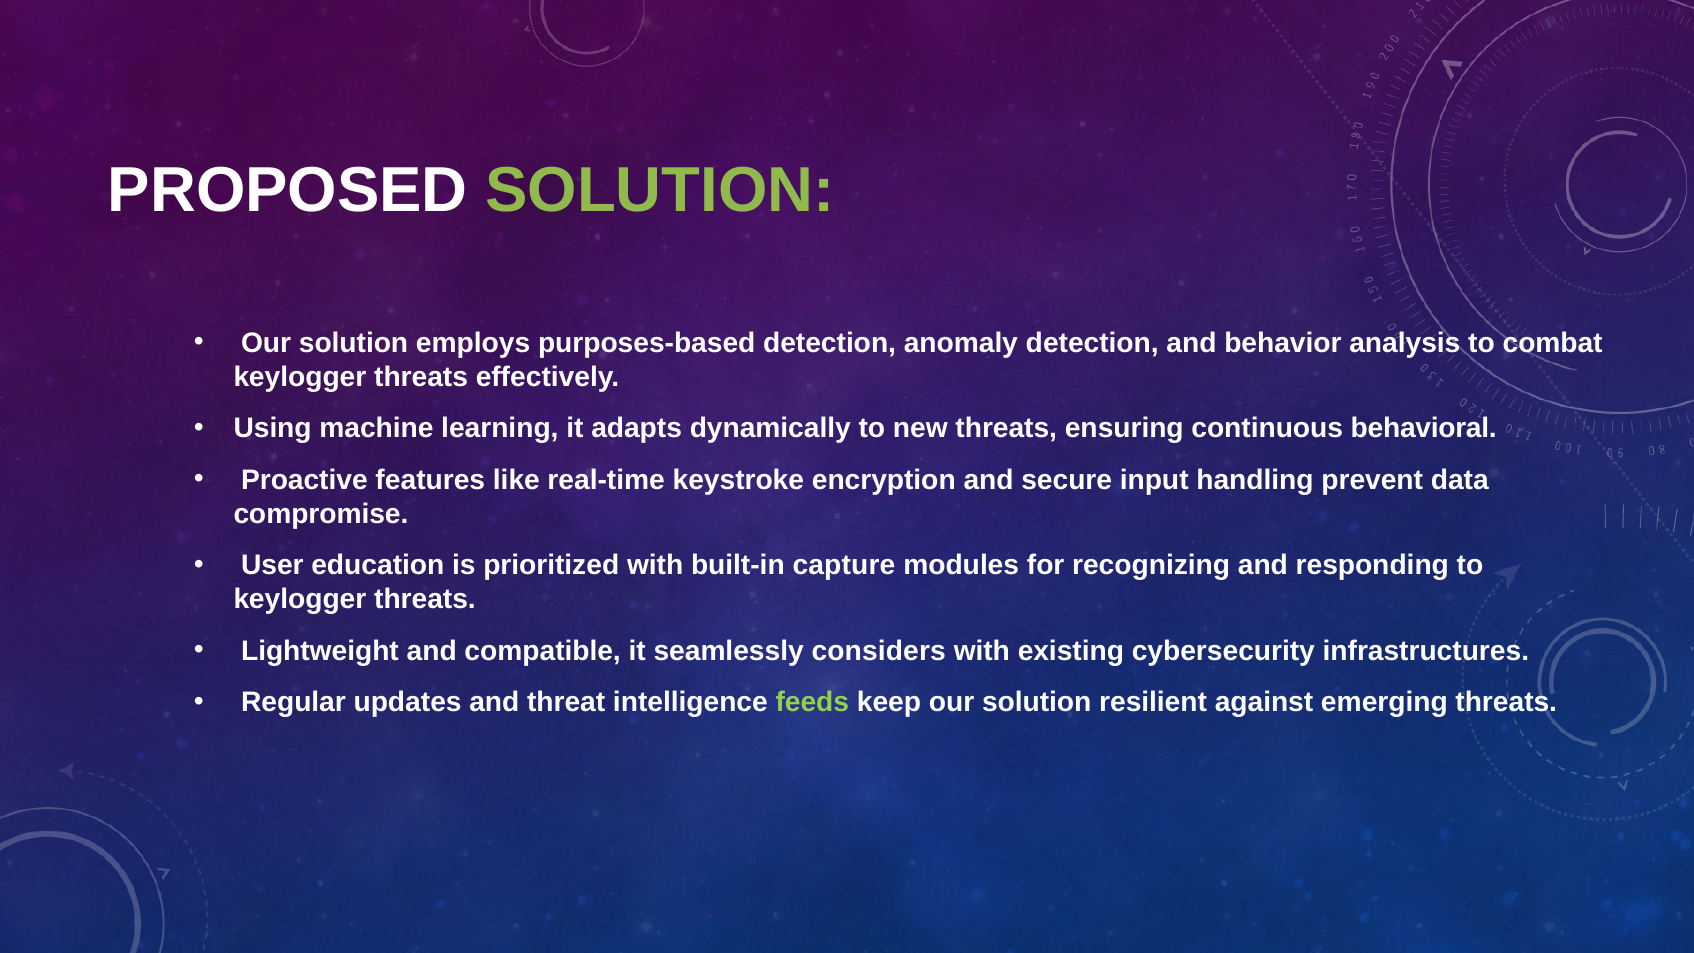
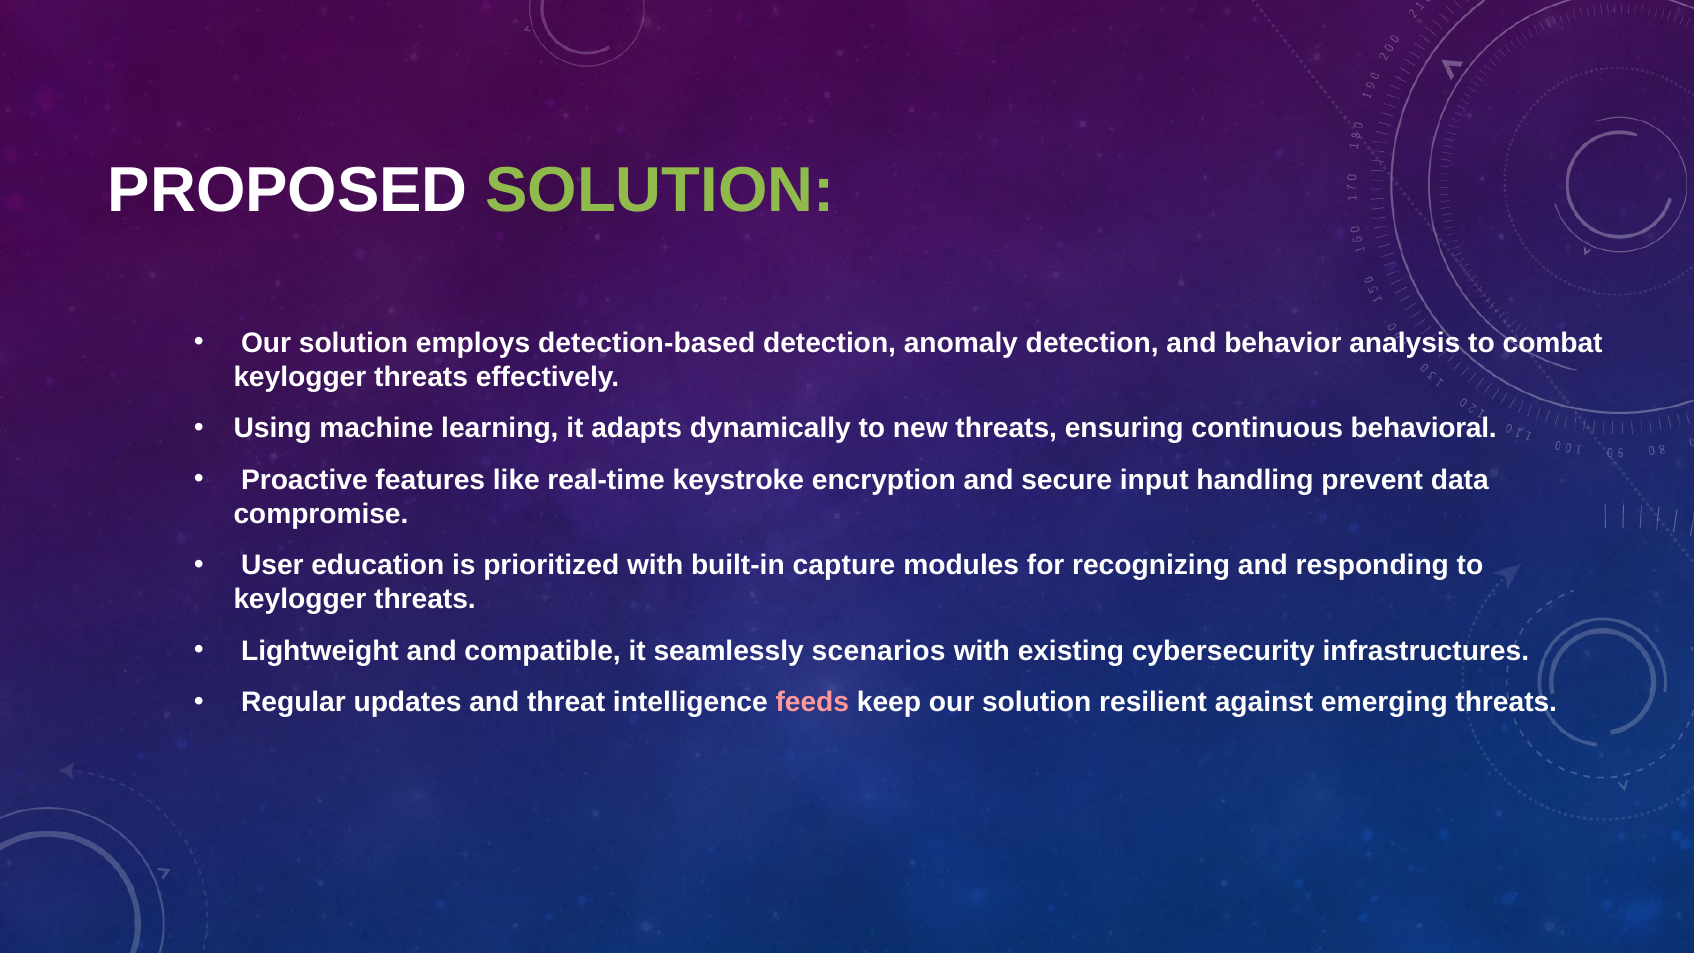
purposes-based: purposes-based -> detection-based
considers: considers -> scenarios
feeds colour: light green -> pink
